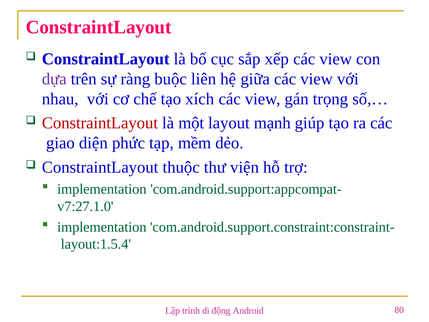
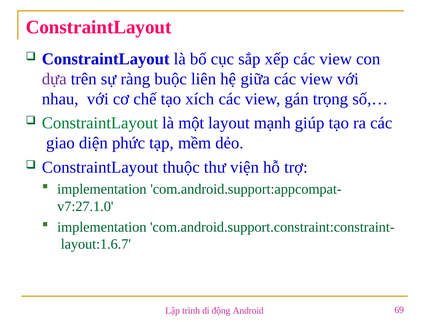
ConstraintLayout at (100, 123) colour: red -> green
layout:1.5.4: layout:1.5.4 -> layout:1.6.7
80: 80 -> 69
